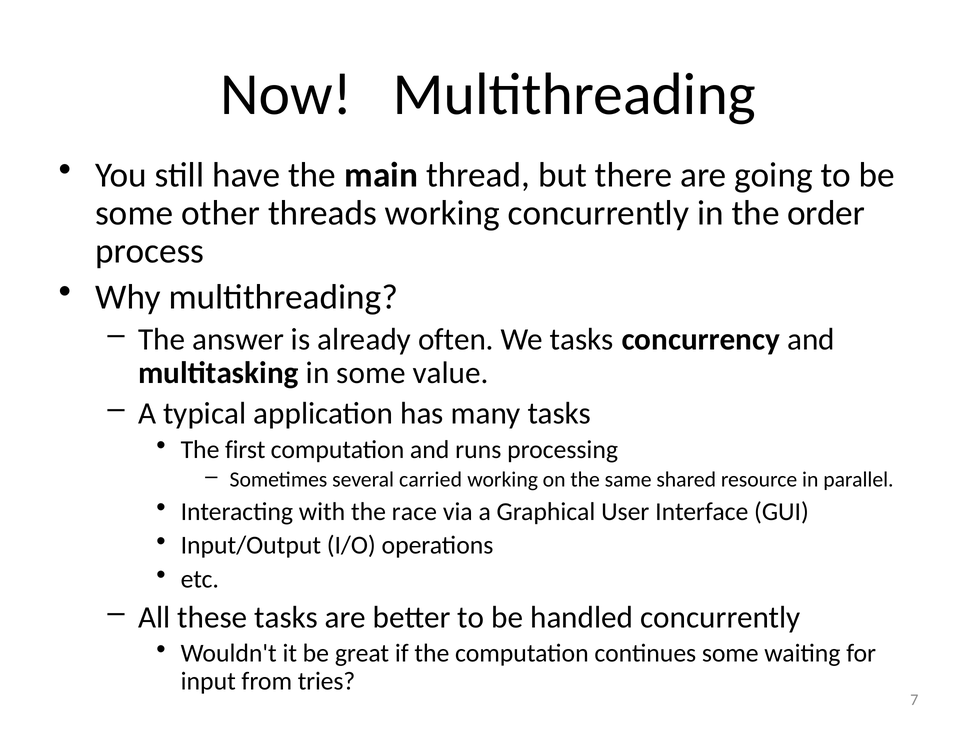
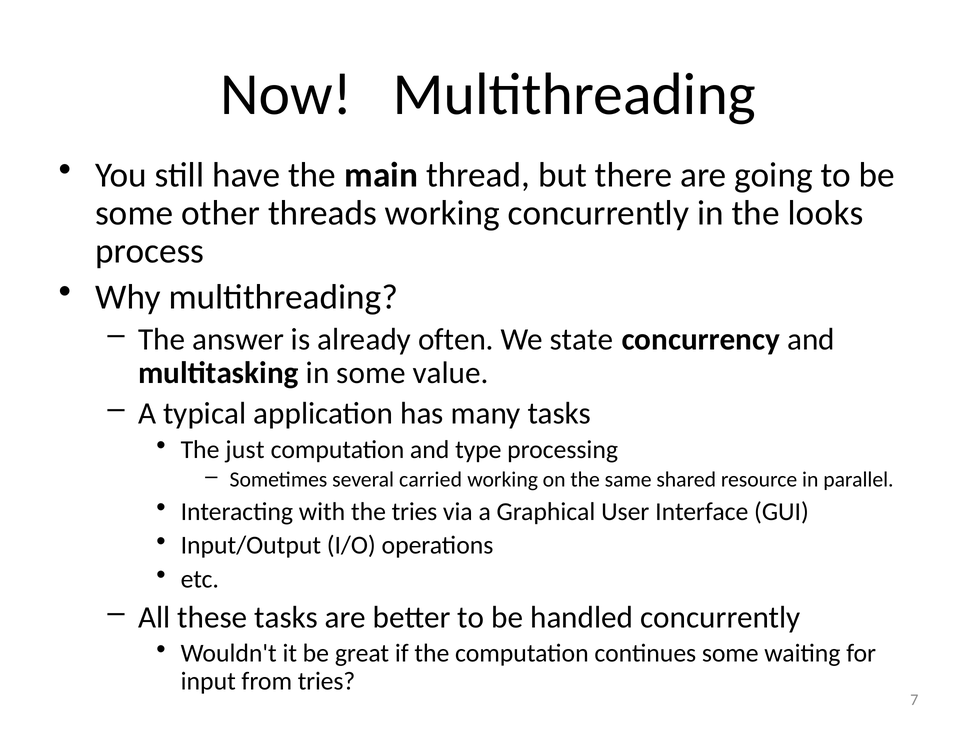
order: order -> looks
We tasks: tasks -> state
first: first -> just
runs: runs -> type
the race: race -> tries
